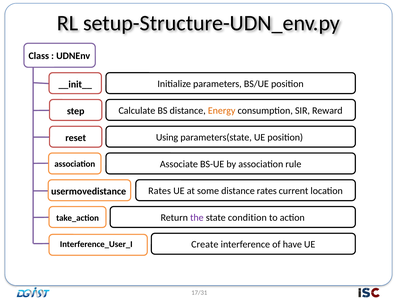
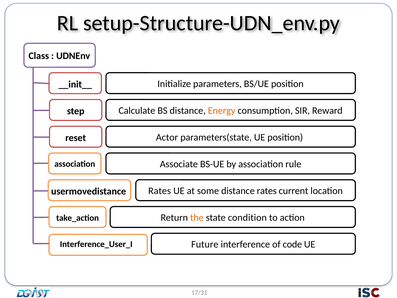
Using: Using -> Actor
the colour: purple -> orange
Create: Create -> Future
have: have -> code
